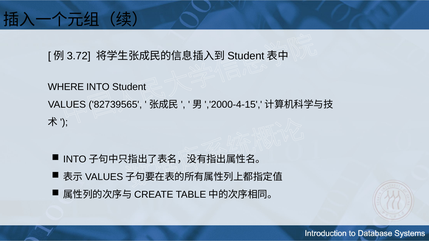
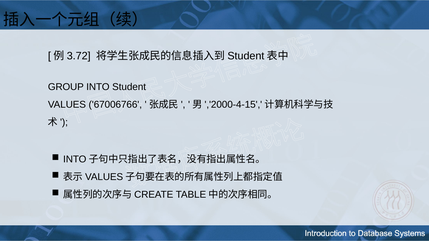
WHERE: WHERE -> GROUP
82739565: 82739565 -> 67006766
